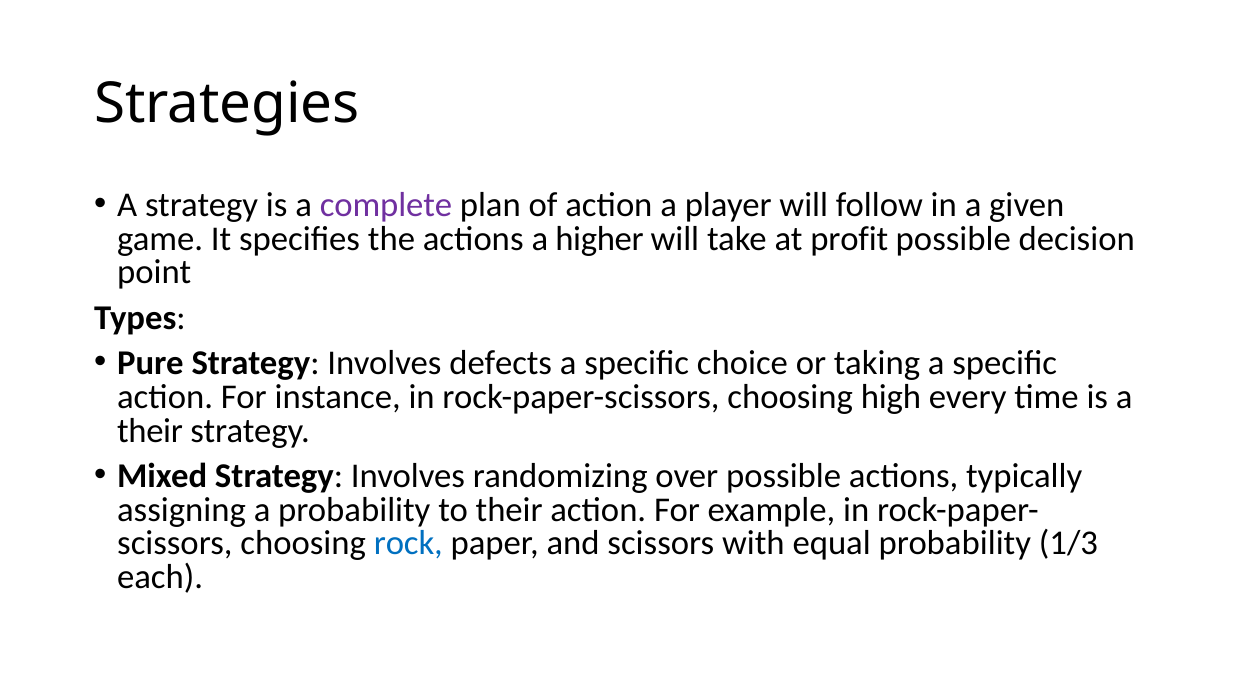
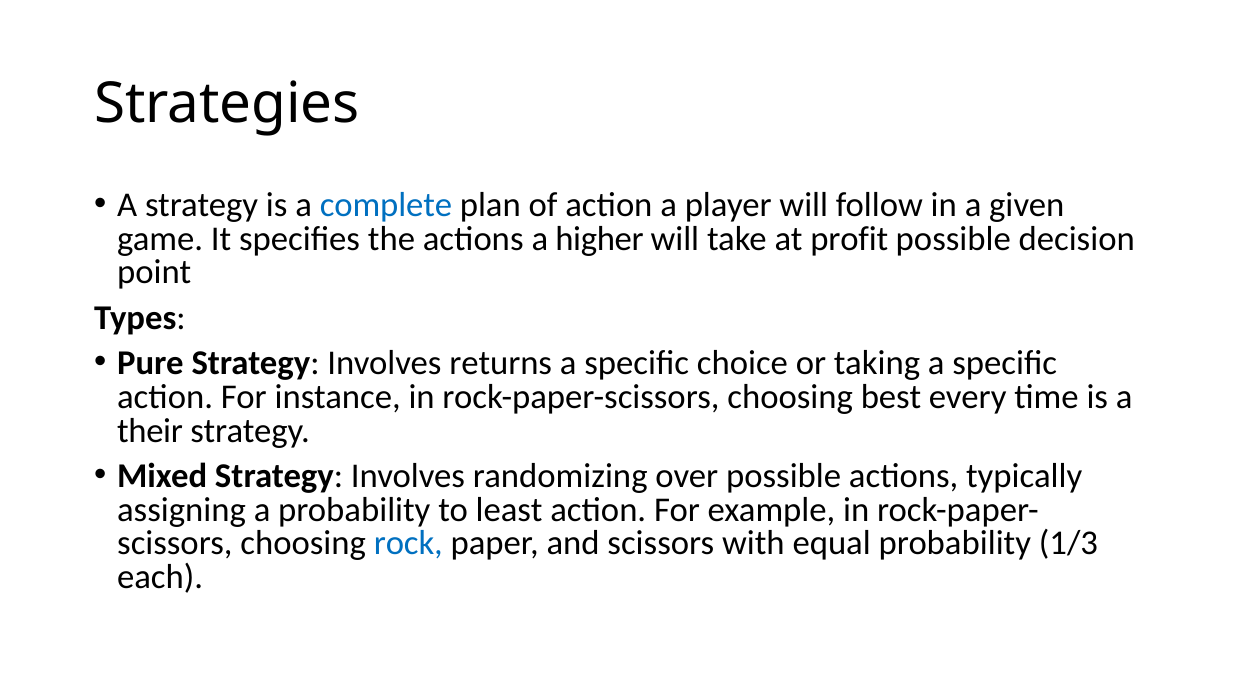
complete colour: purple -> blue
defects: defects -> returns
high: high -> best
to their: their -> least
